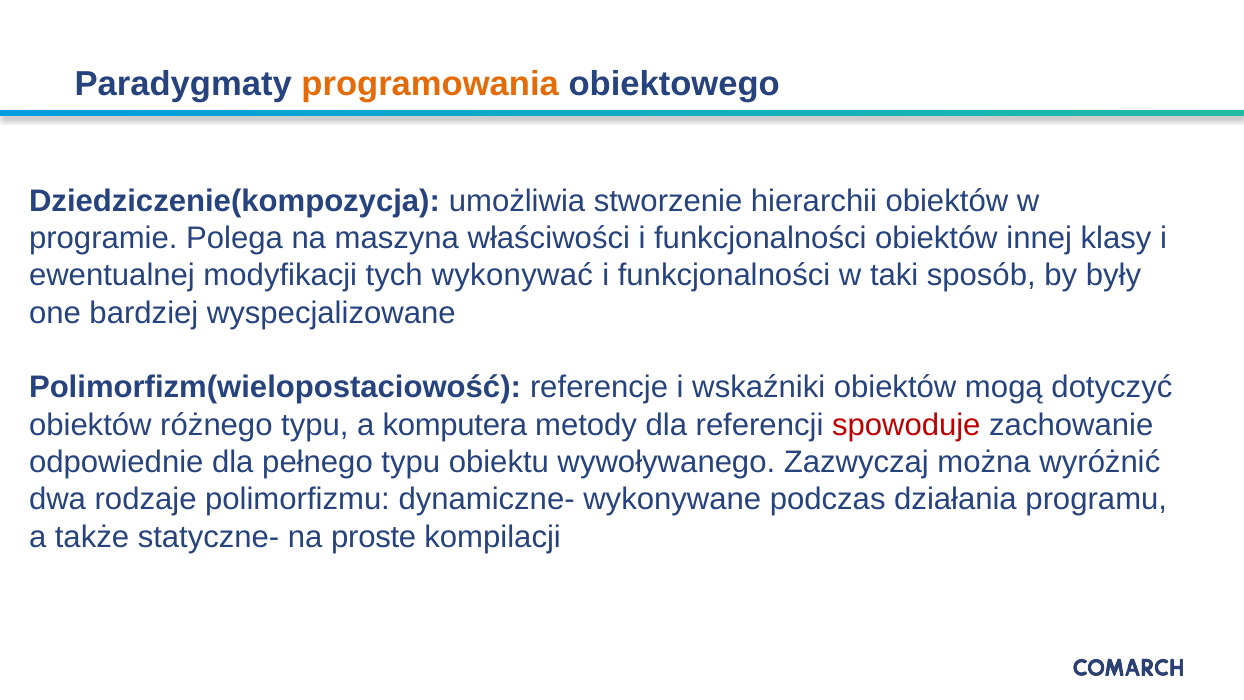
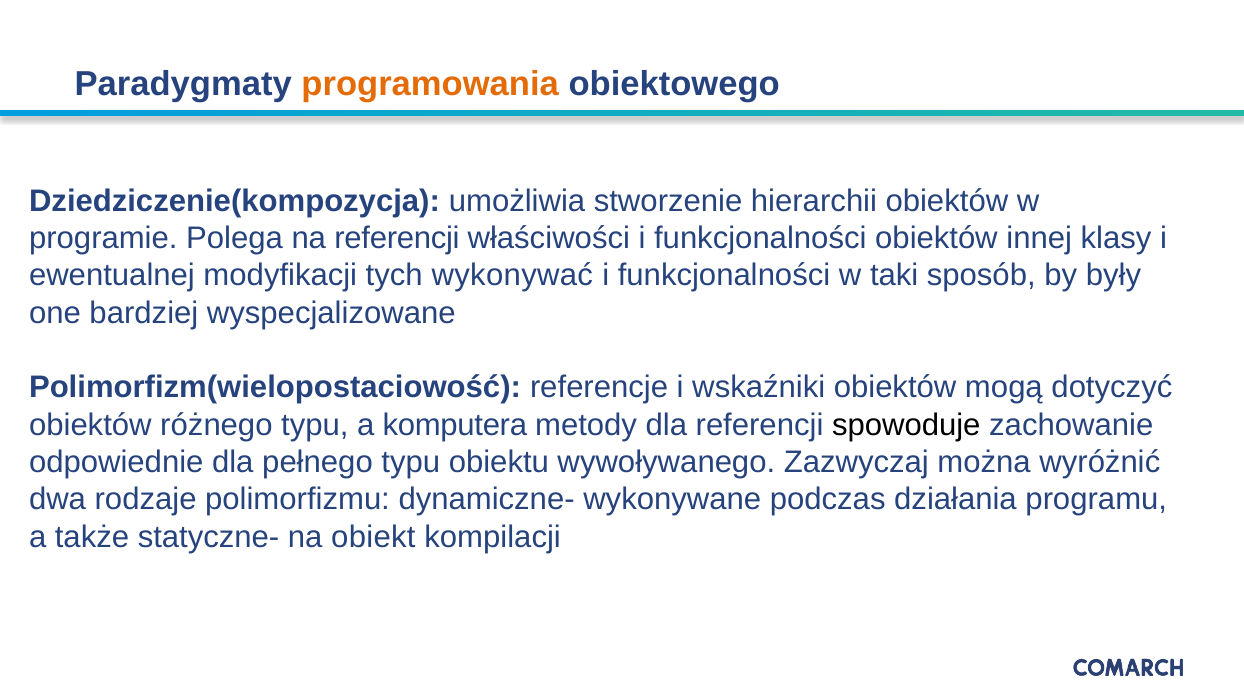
na maszyna: maszyna -> referencji
spowoduje colour: red -> black
proste: proste -> obiekt
